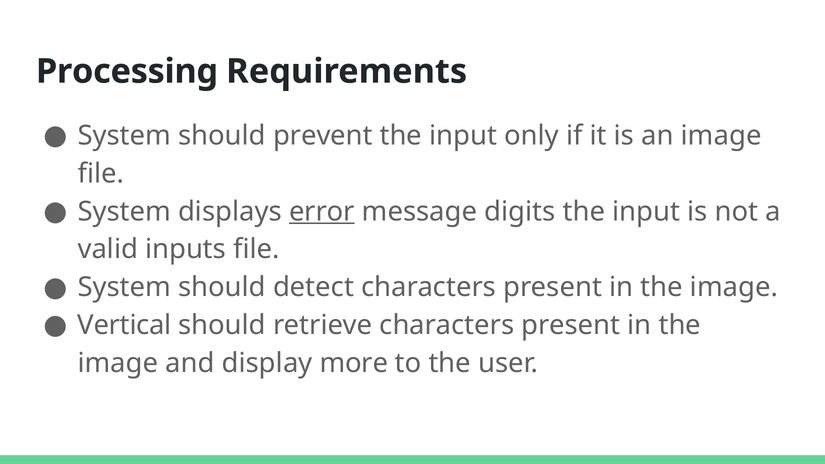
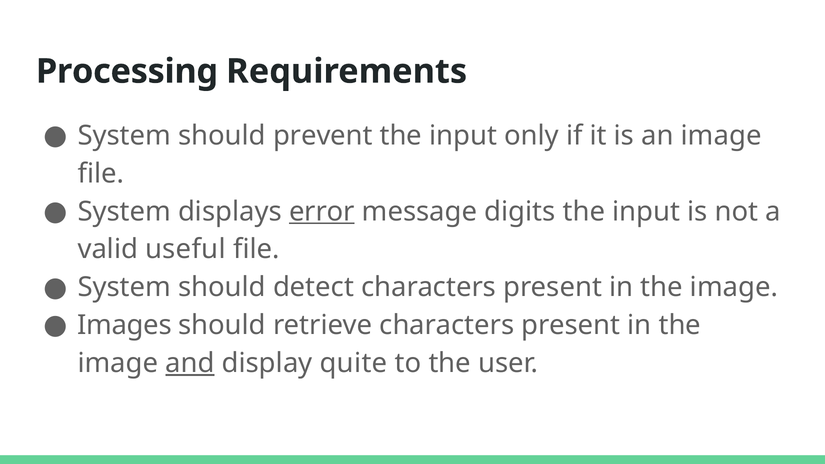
inputs: inputs -> useful
Vertical: Vertical -> Images
and underline: none -> present
more: more -> quite
